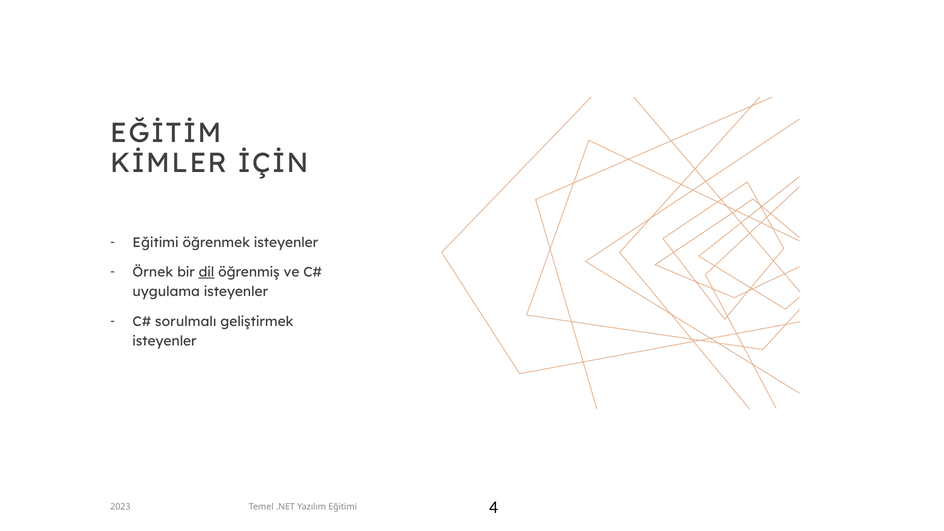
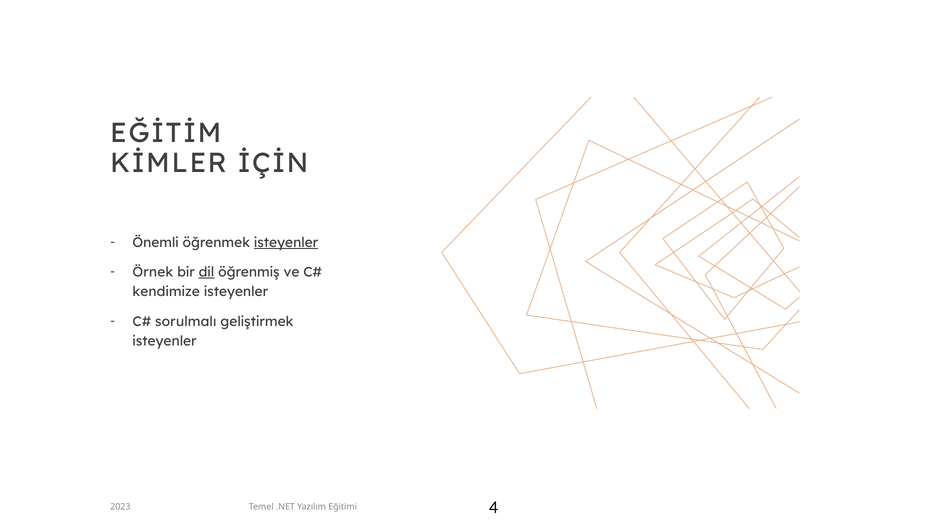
Eğitimi at (155, 242): Eğitimi -> Önemli
isteyenler at (286, 242) underline: none -> present
uygulama: uygulama -> kendimize
